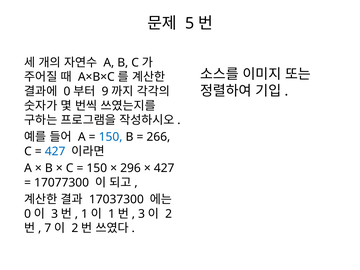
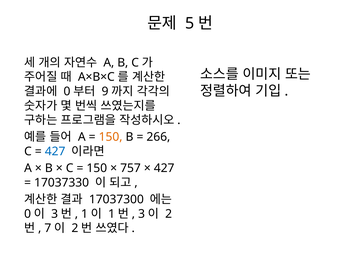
150 at (111, 137) colour: blue -> orange
296: 296 -> 757
17077300: 17077300 -> 17037330
